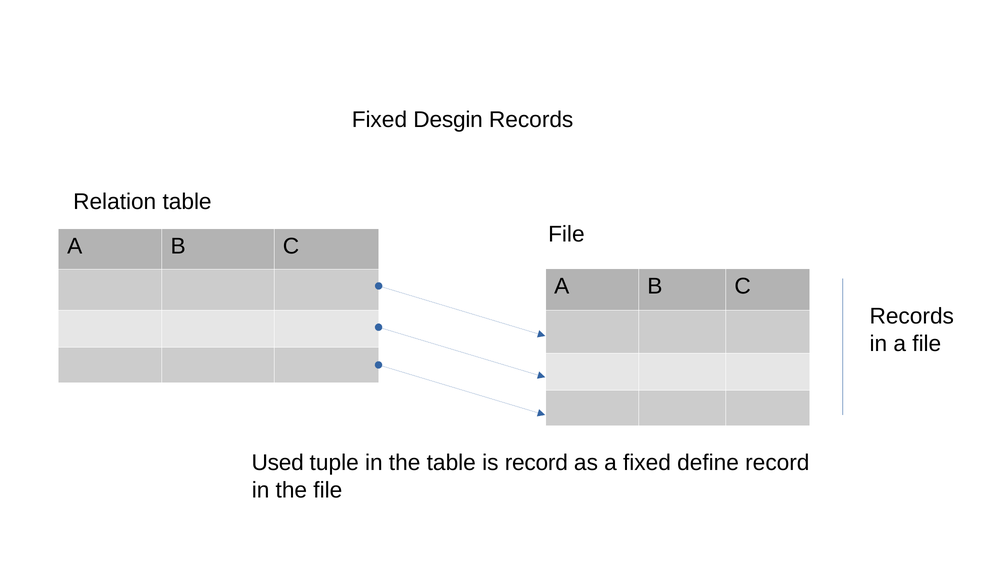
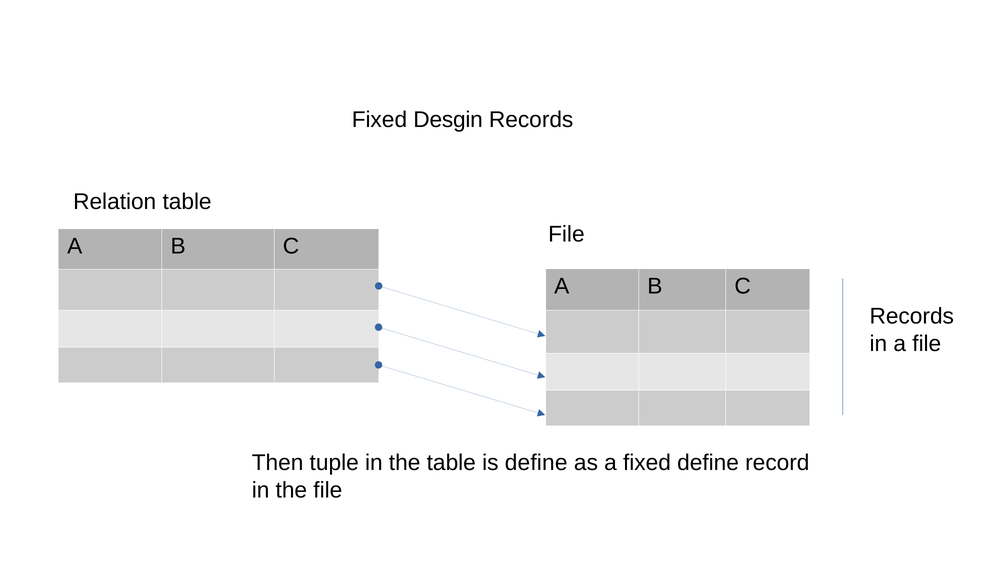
Used: Used -> Then
is record: record -> define
